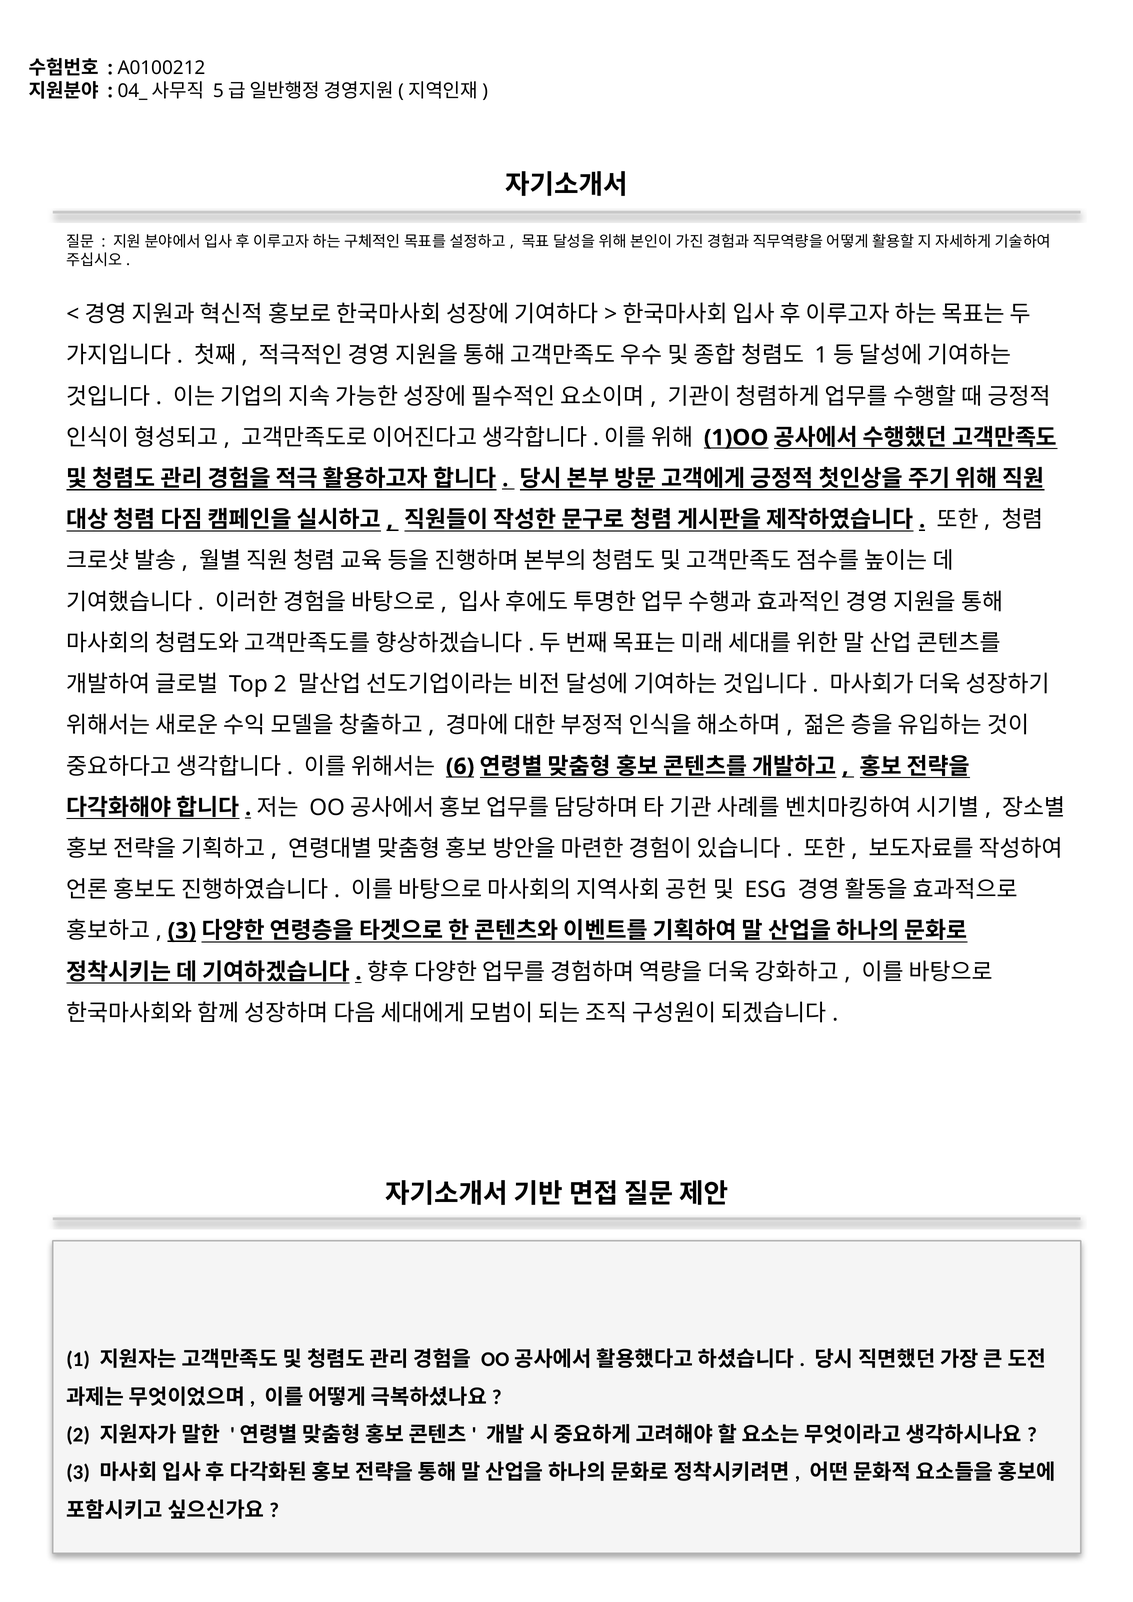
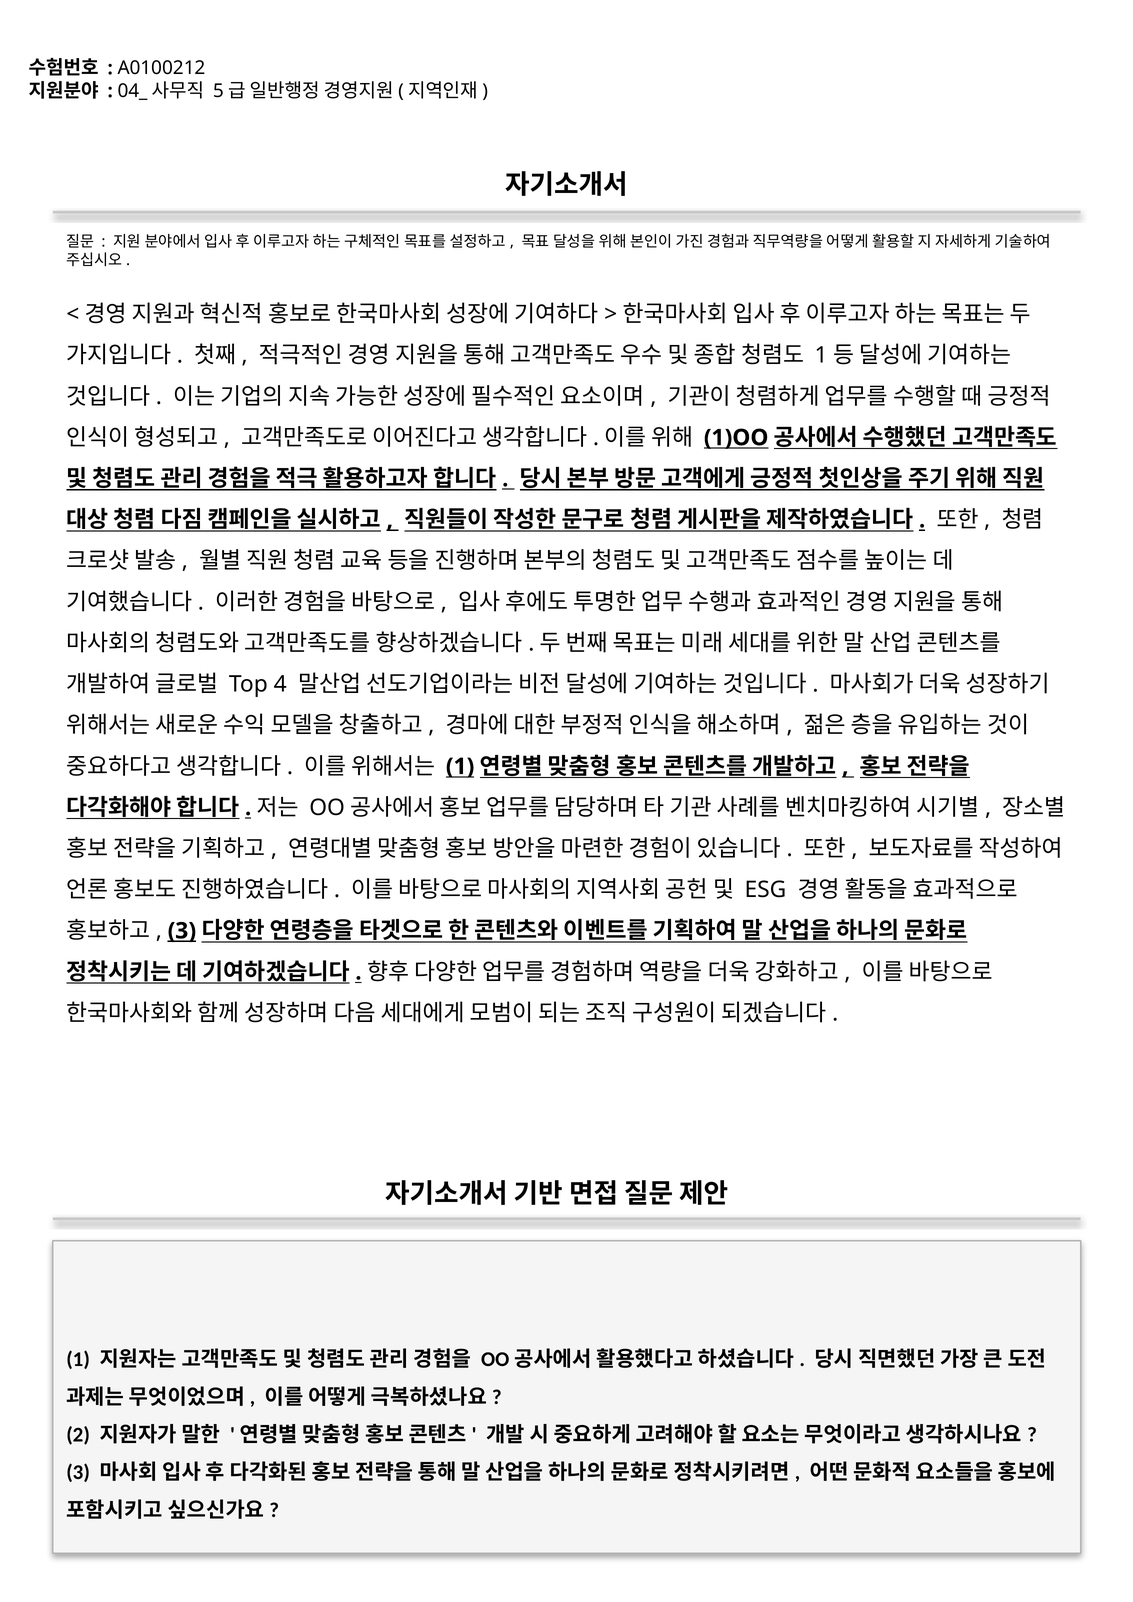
Top 2: 2 -> 4
6 at (460, 767): 6 -> 1
